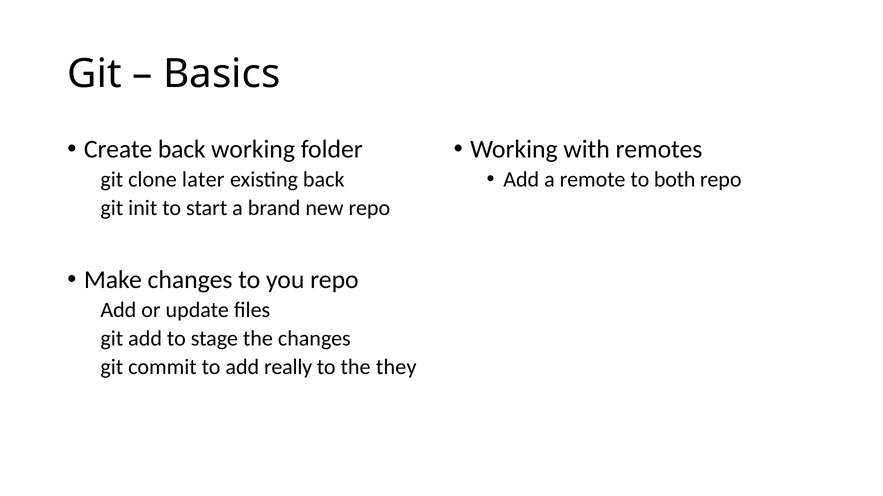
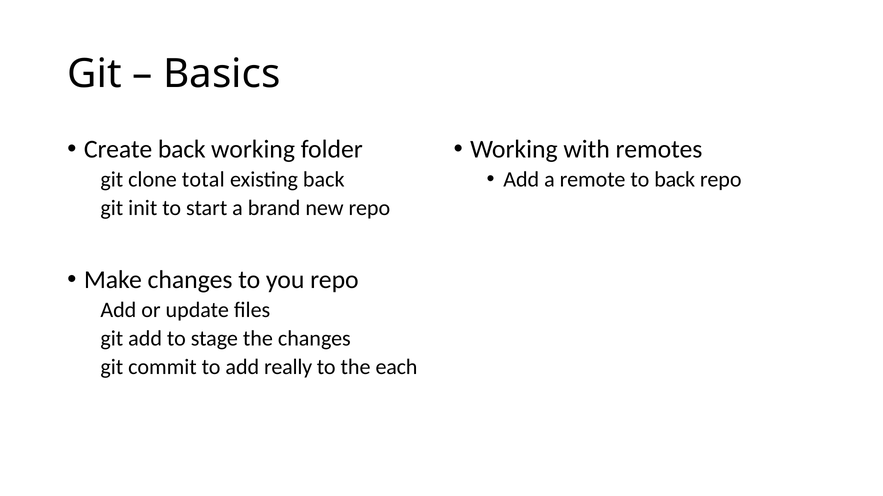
to both: both -> back
later: later -> total
they: they -> each
